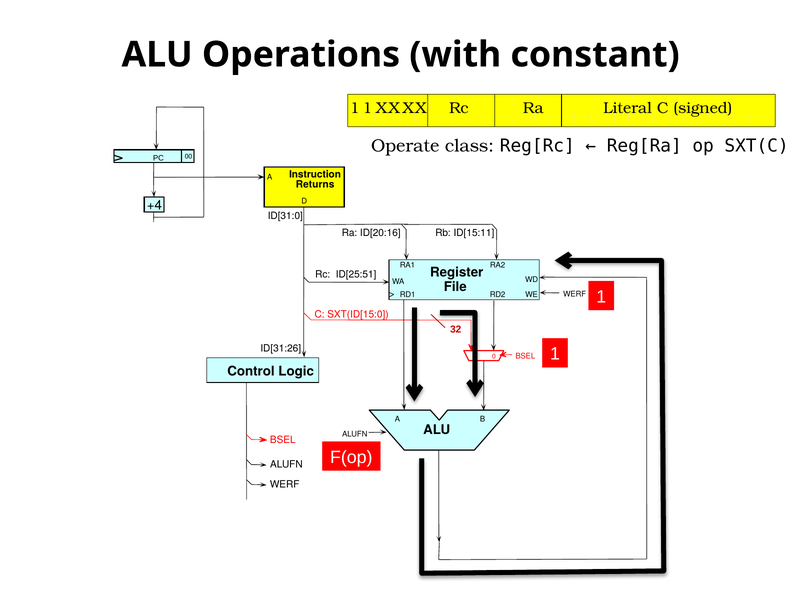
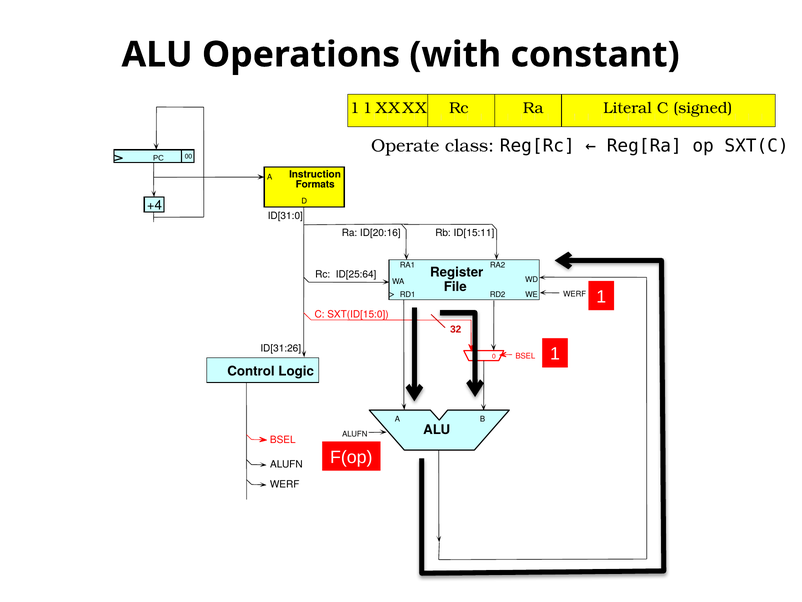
Returns: Returns -> Formats
ID[25:51: ID[25:51 -> ID[25:64
